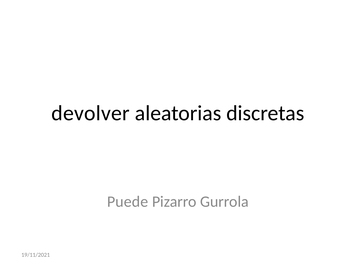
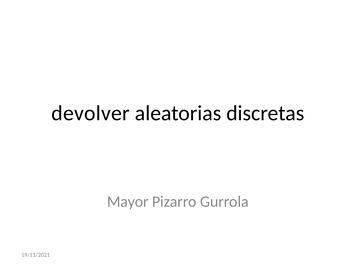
Puede: Puede -> Mayor
